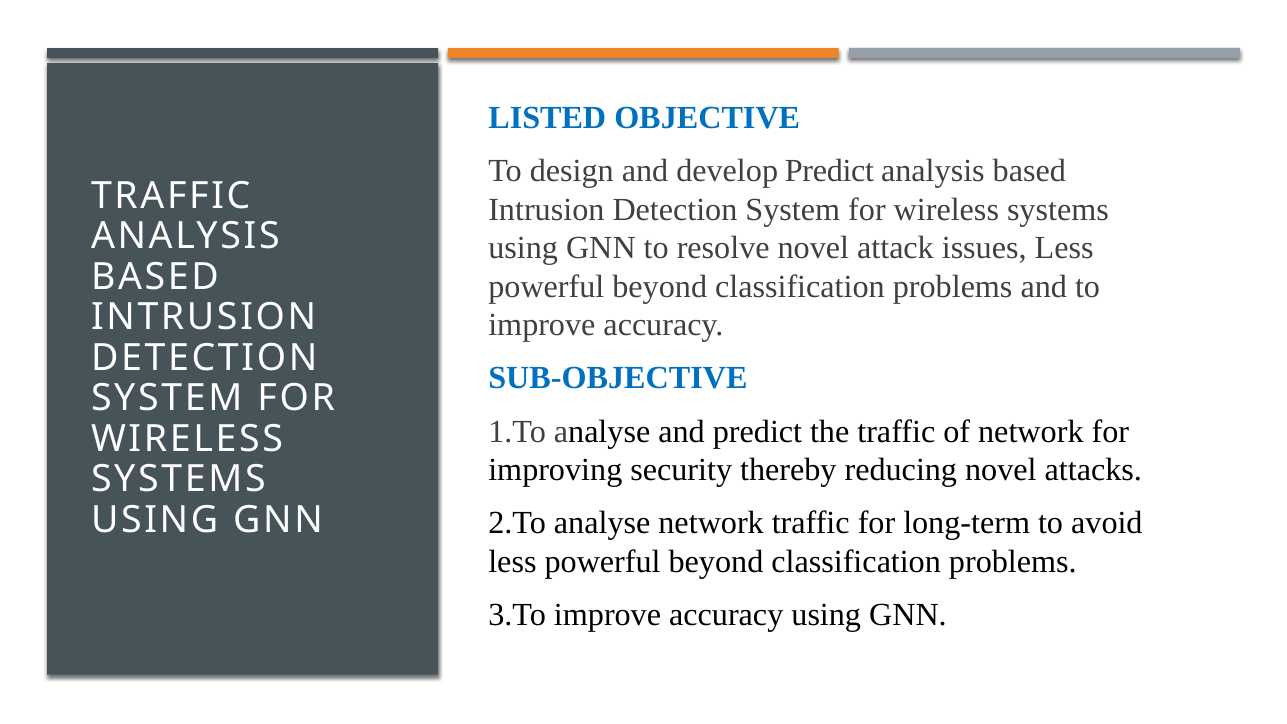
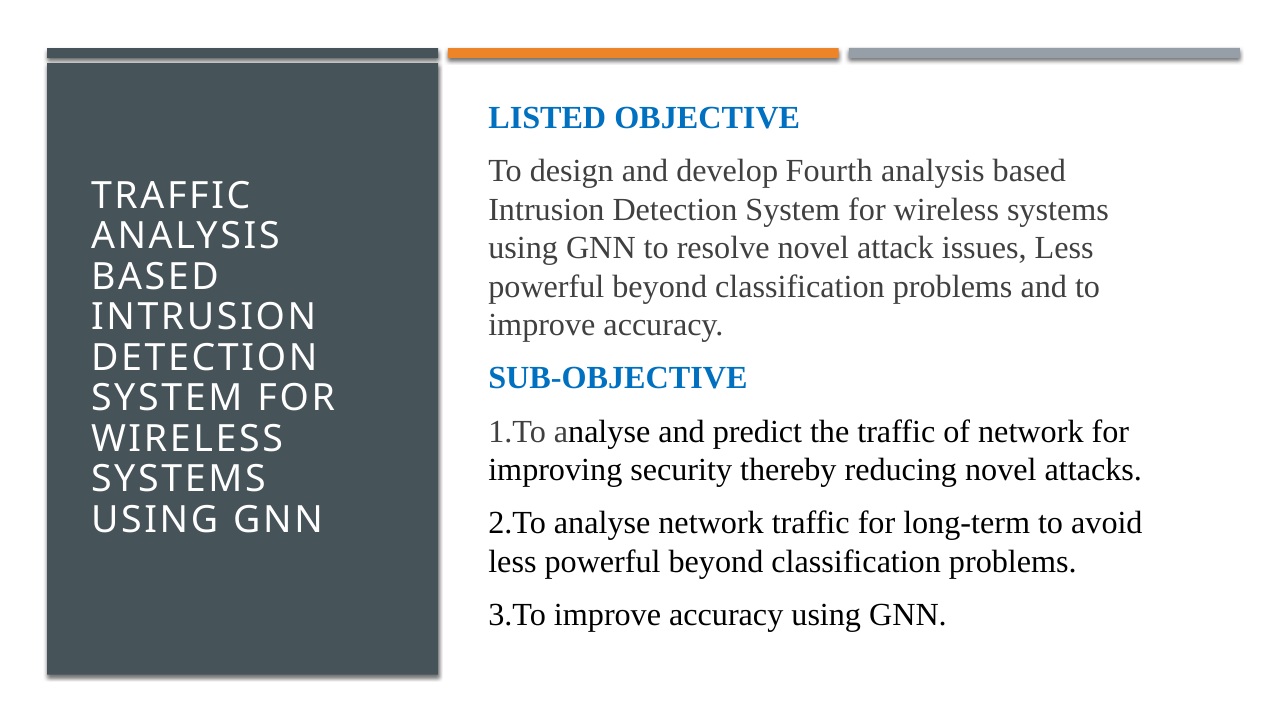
develop Predict: Predict -> Fourth
